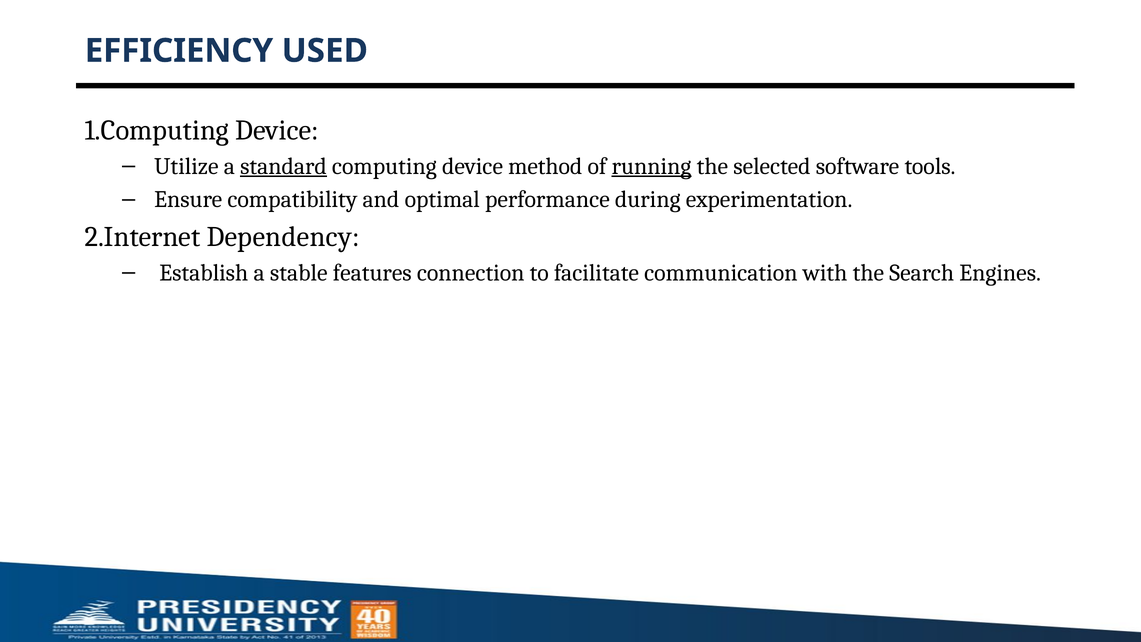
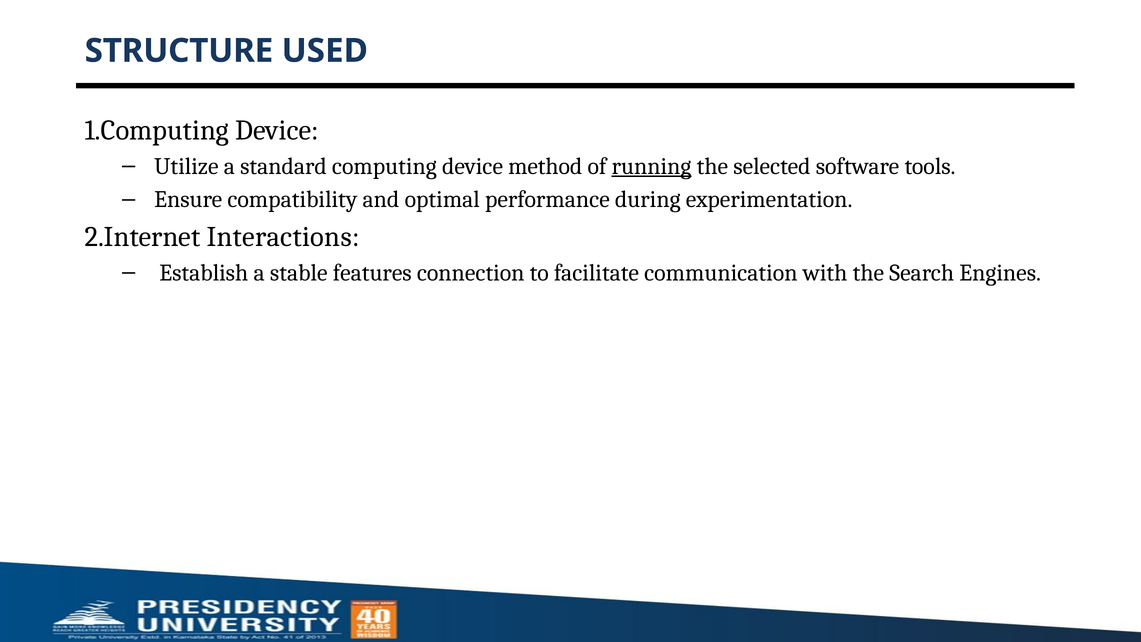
EFFICIENCY: EFFICIENCY -> STRUCTURE
standard underline: present -> none
Dependency: Dependency -> Interactions
